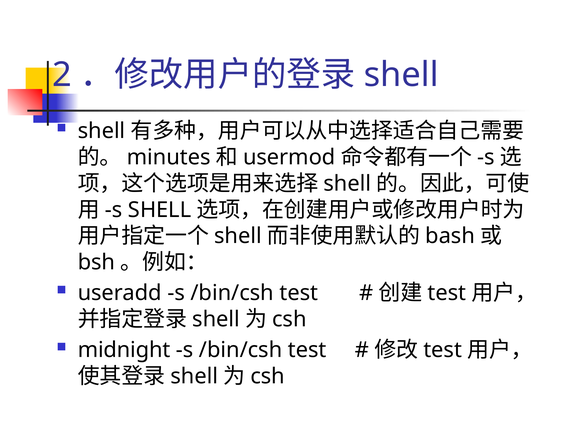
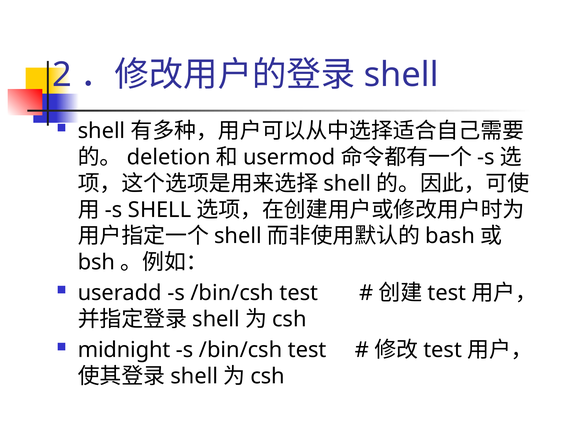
minutes: minutes -> deletion
